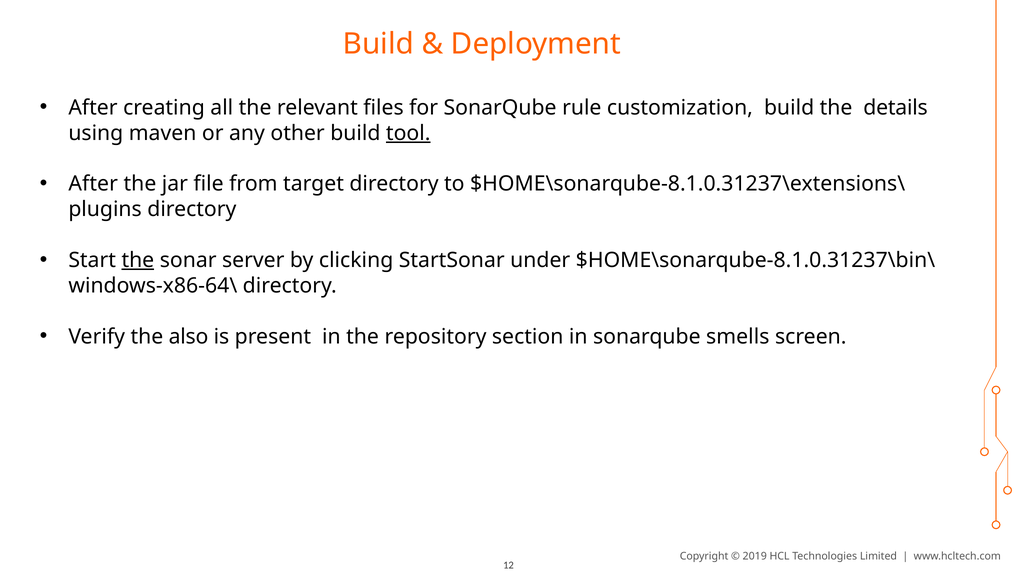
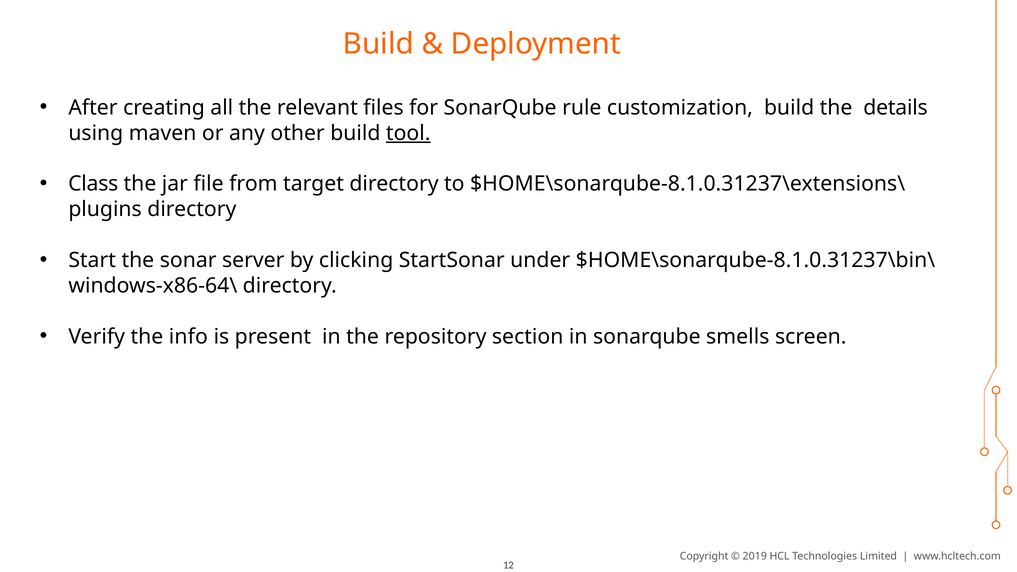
After at (93, 184): After -> Class
the at (138, 260) underline: present -> none
also: also -> info
